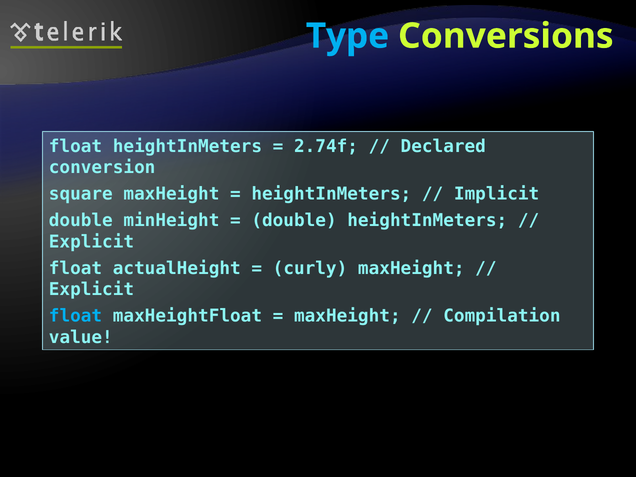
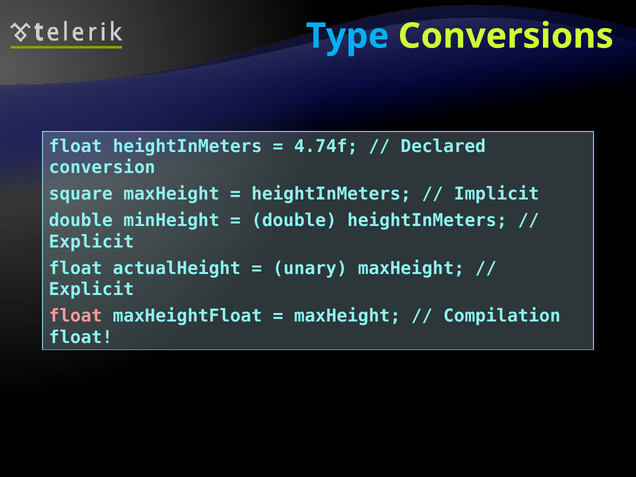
2.74f: 2.74f -> 4.74f
curly: curly -> unary
float at (75, 316) colour: light blue -> pink
value at (81, 337): value -> float
